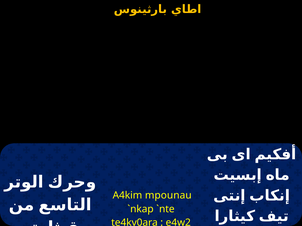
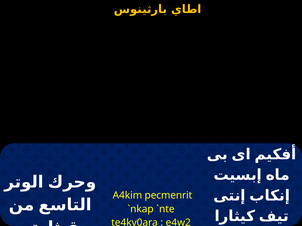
mpounau: mpounau -> pecmenrit
